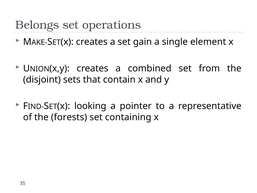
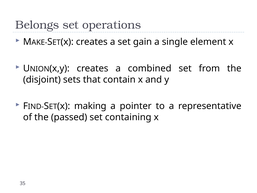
looking: looking -> making
forests: forests -> passed
